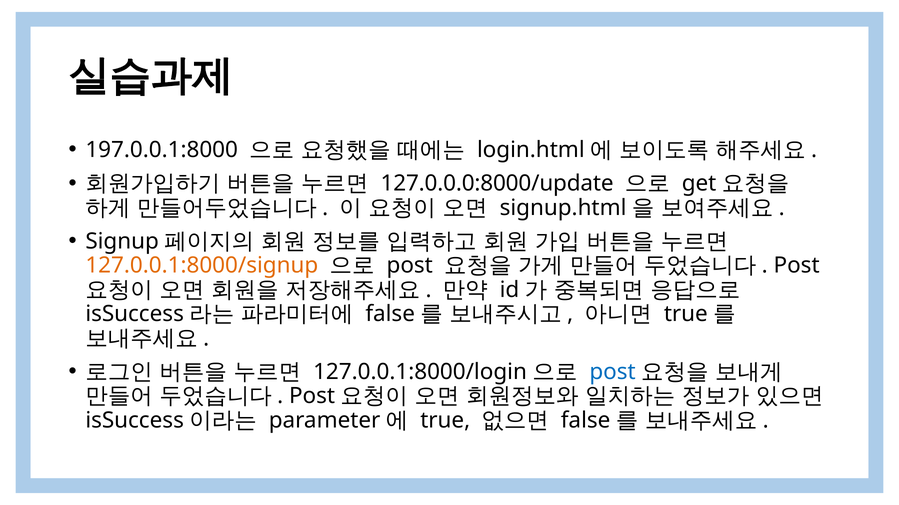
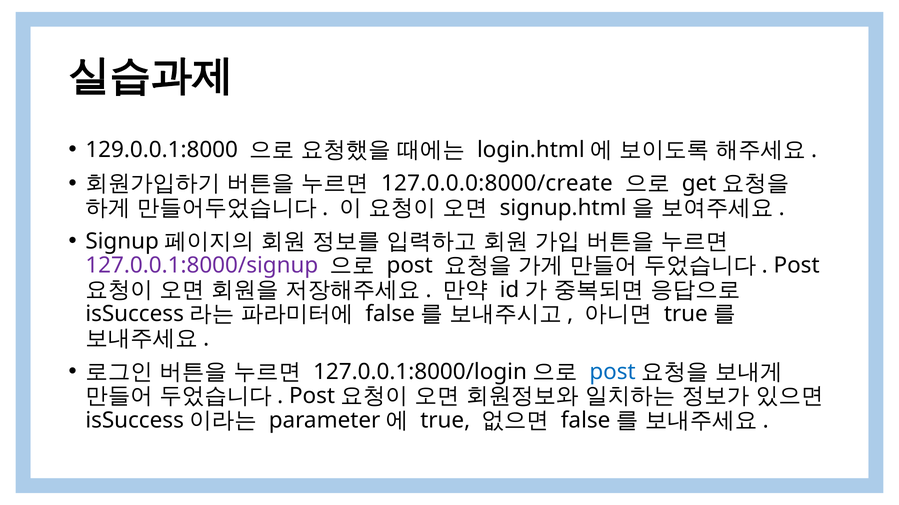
197.0.0.1:8000: 197.0.0.1:8000 -> 129.0.0.1:8000
127.0.0.0:8000/update: 127.0.0.0:8000/update -> 127.0.0.0:8000/create
127.0.0.1:8000/signup colour: orange -> purple
